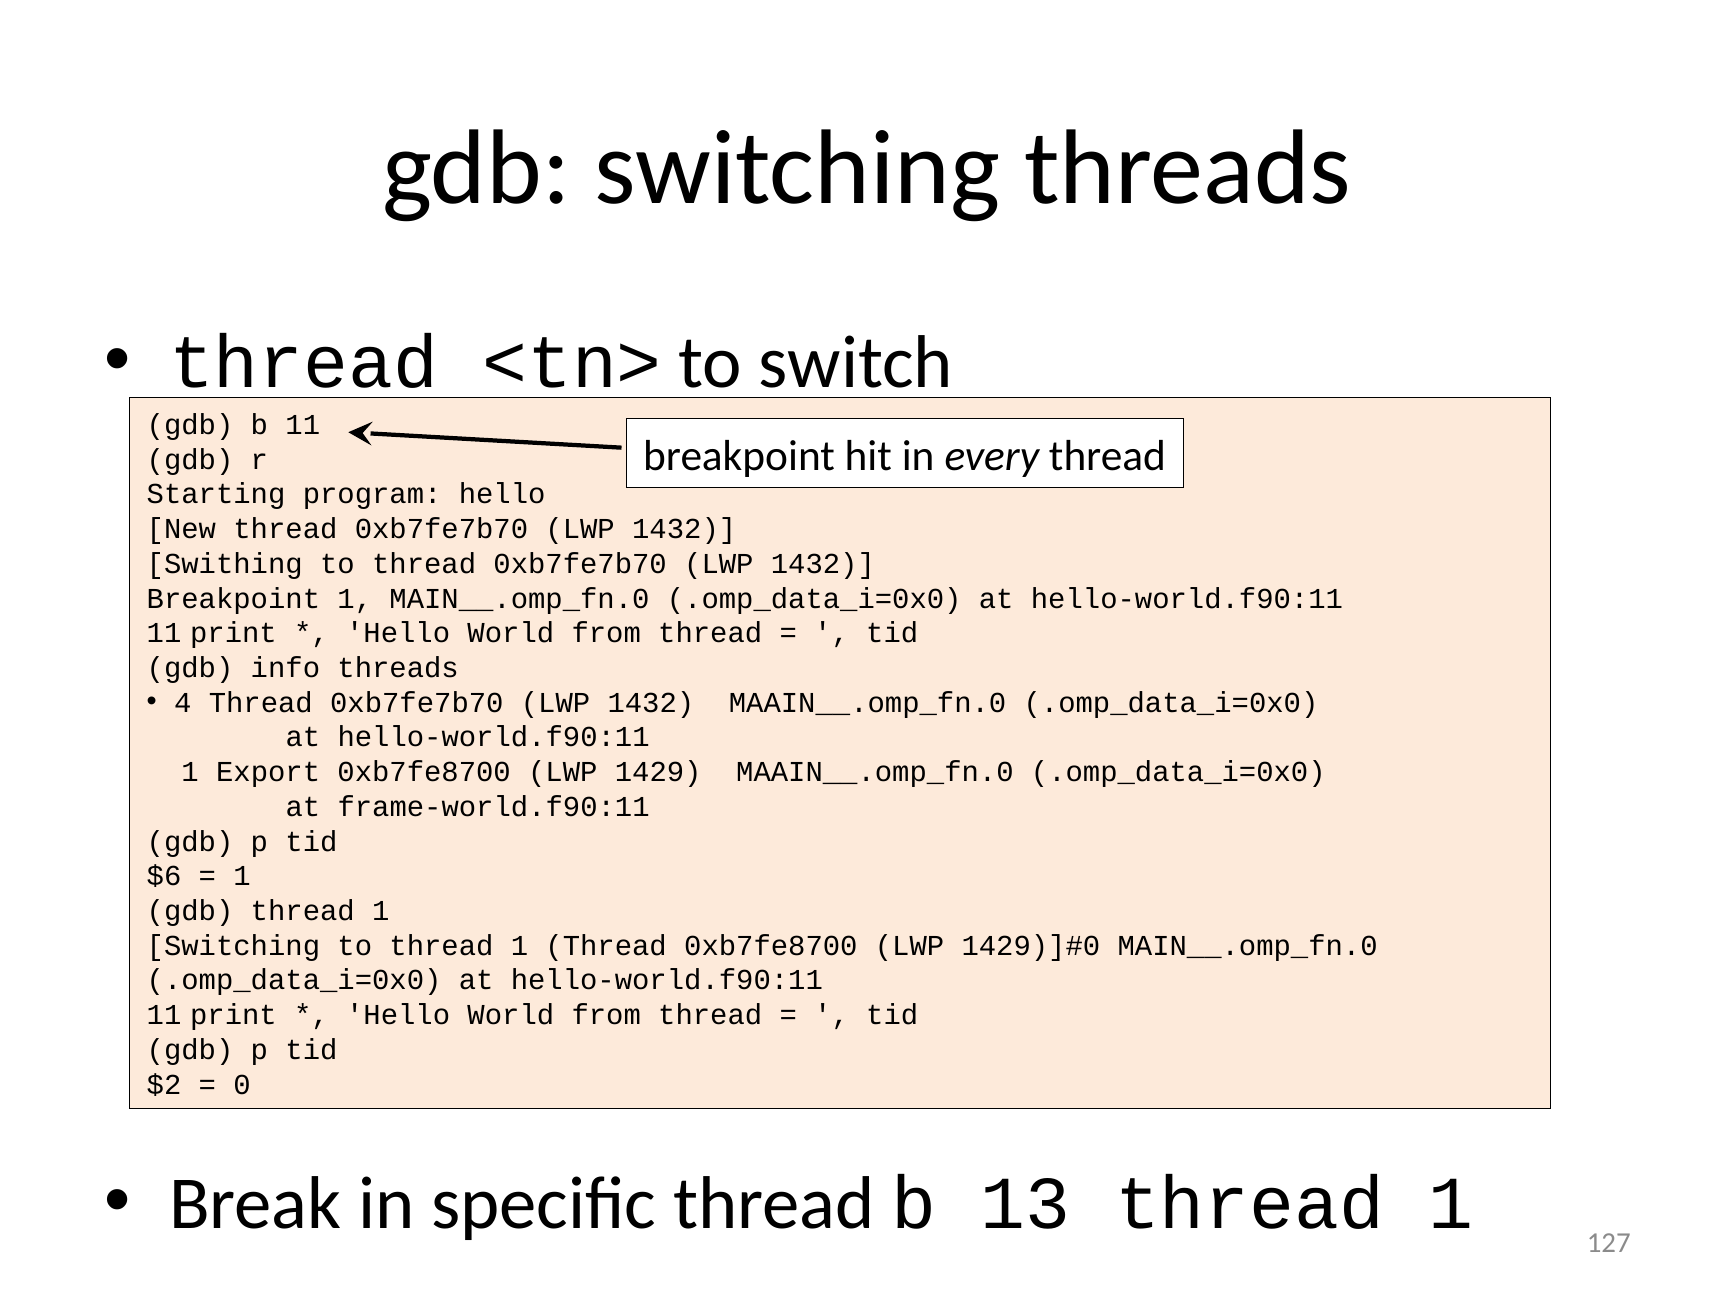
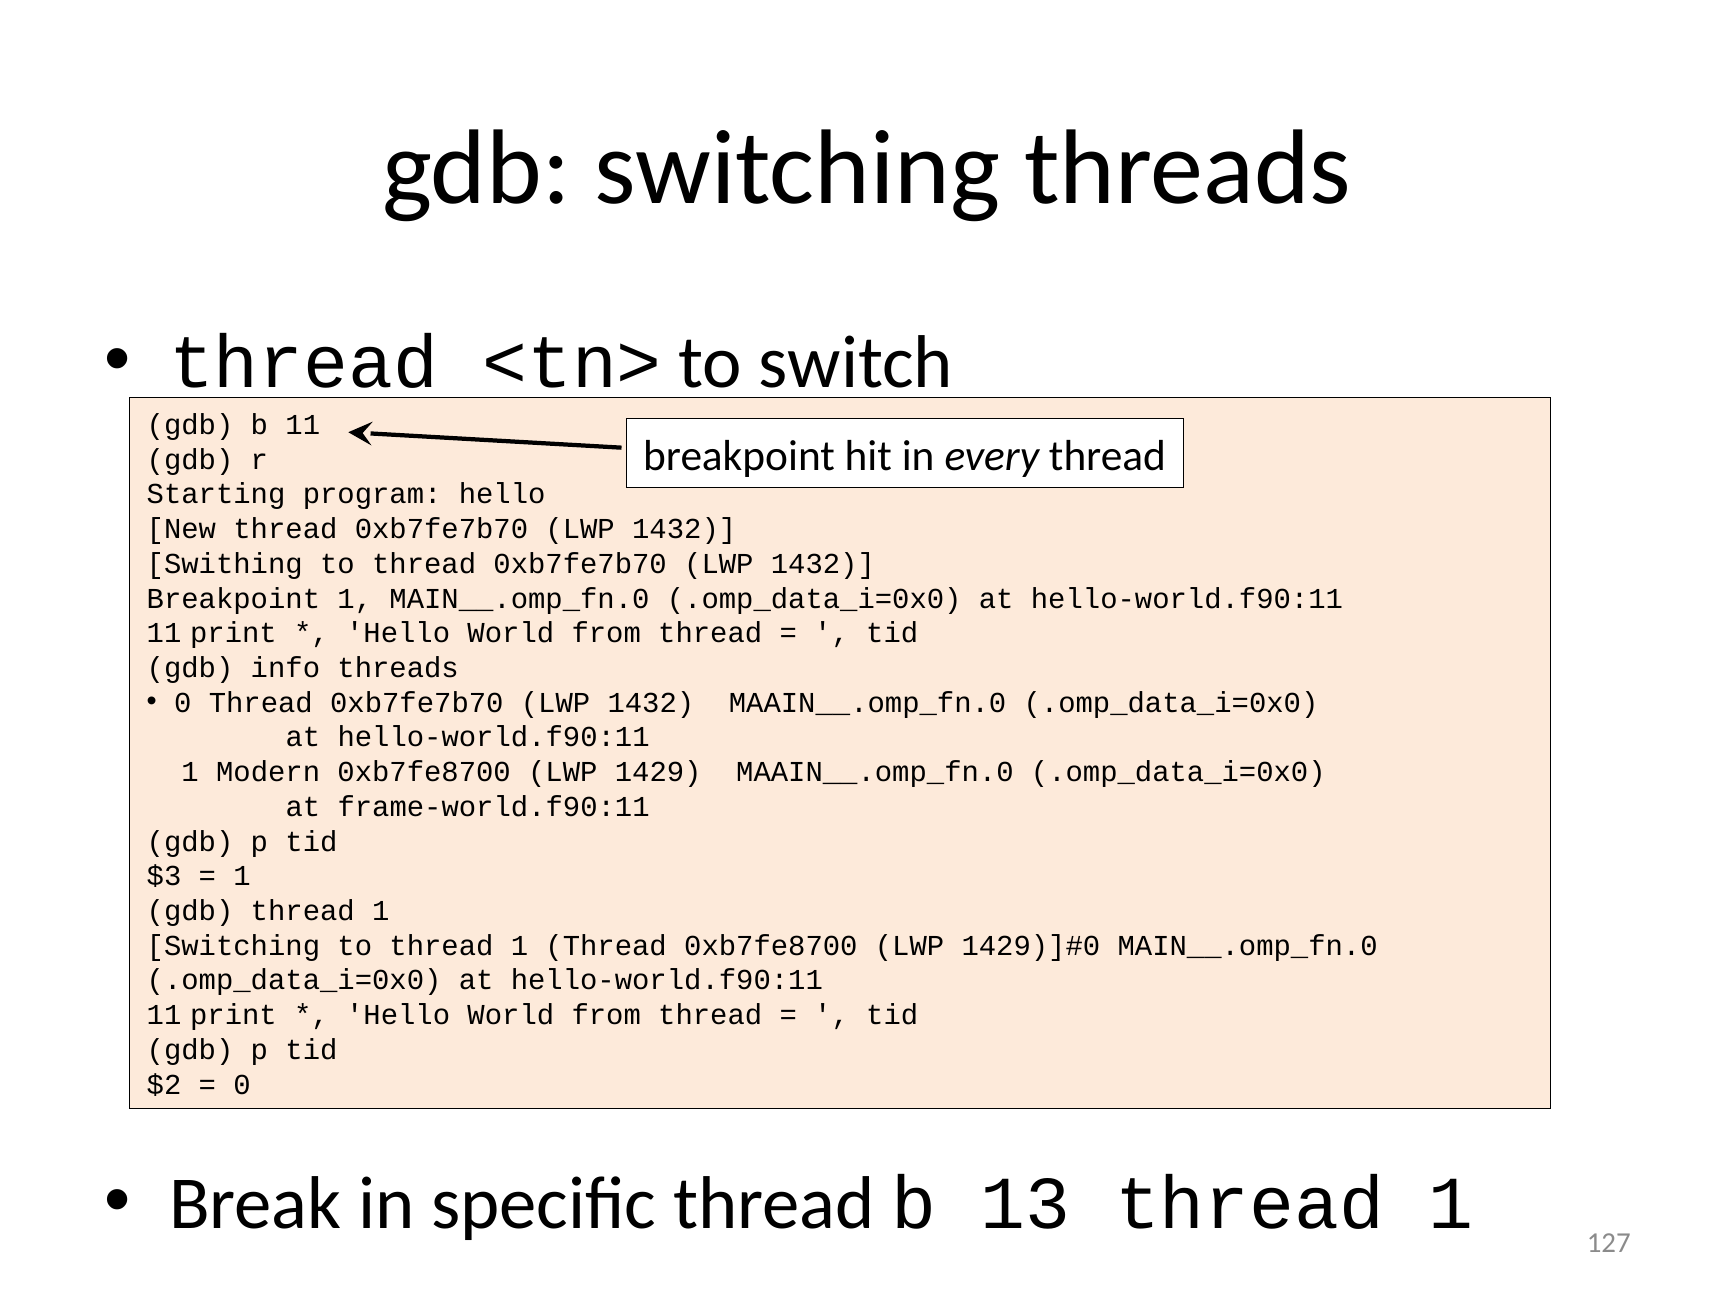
4 at (183, 702): 4 -> 0
Export: Export -> Modern
$6: $6 -> $3
